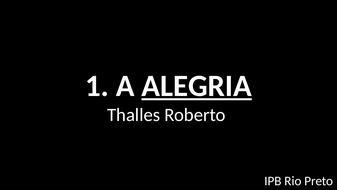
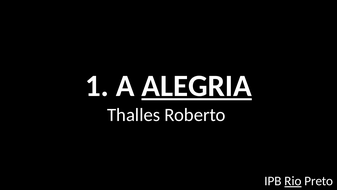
Rio underline: none -> present
